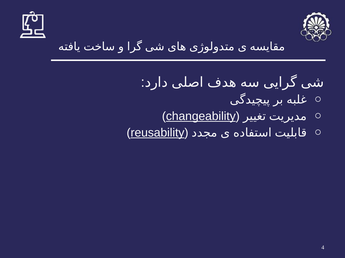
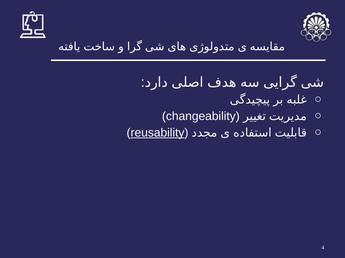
changeability underline: present -> none
